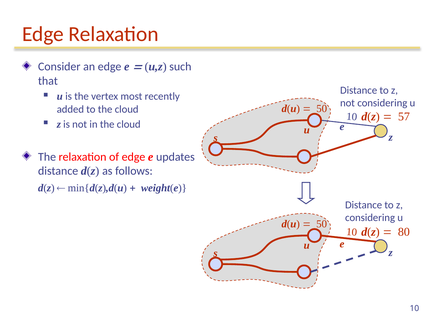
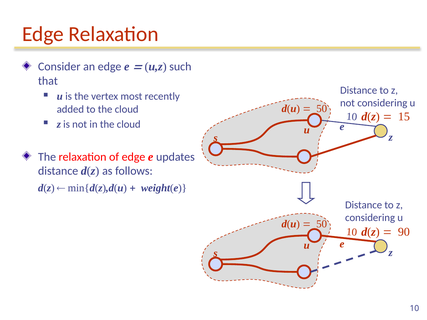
57: 57 -> 15
80: 80 -> 90
